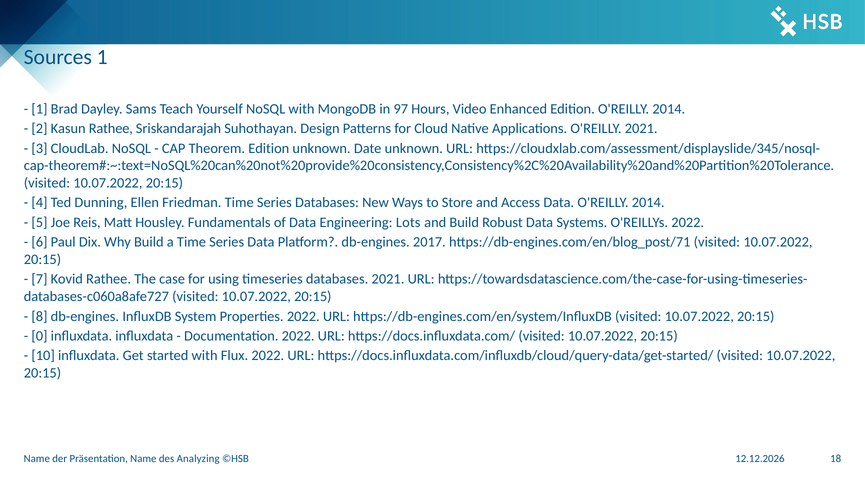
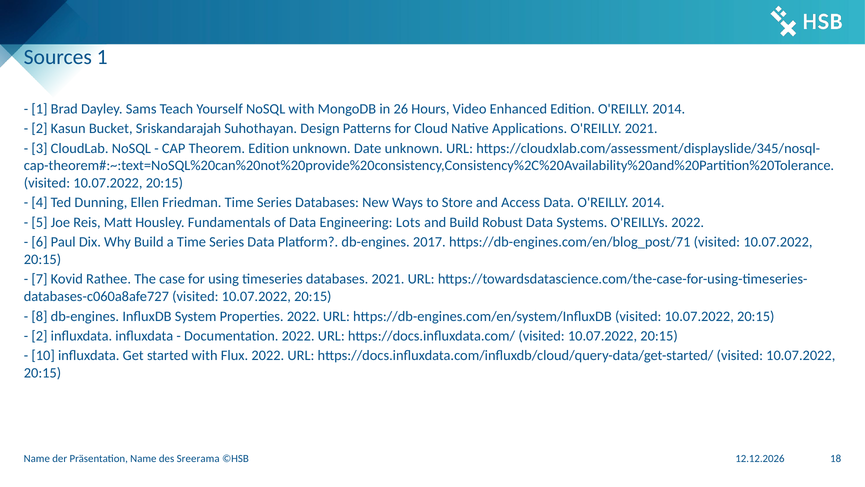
97: 97 -> 26
Kasun Rathee: Rathee -> Bucket
0 at (39, 336): 0 -> 2
Analyzing: Analyzing -> Sreerama
